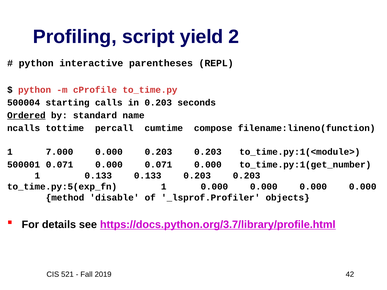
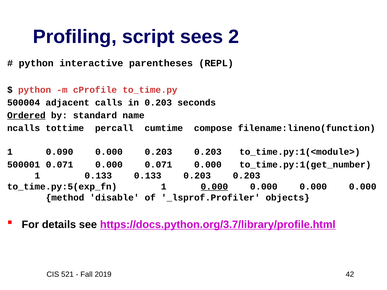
yield: yield -> sees
starting: starting -> adjacent
7.000: 7.000 -> 0.090
0.000 at (214, 187) underline: none -> present
